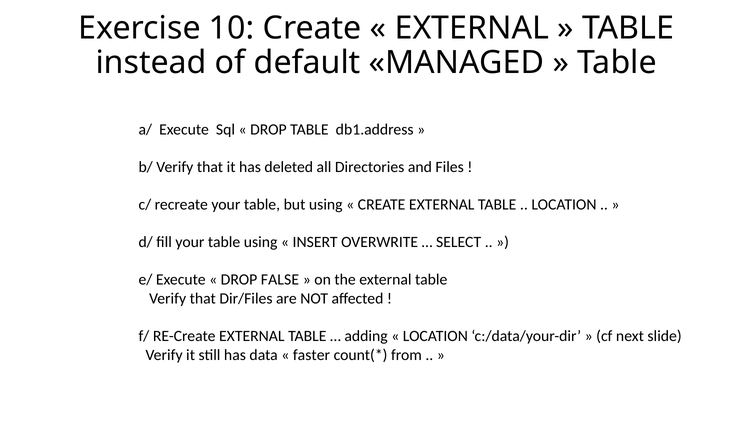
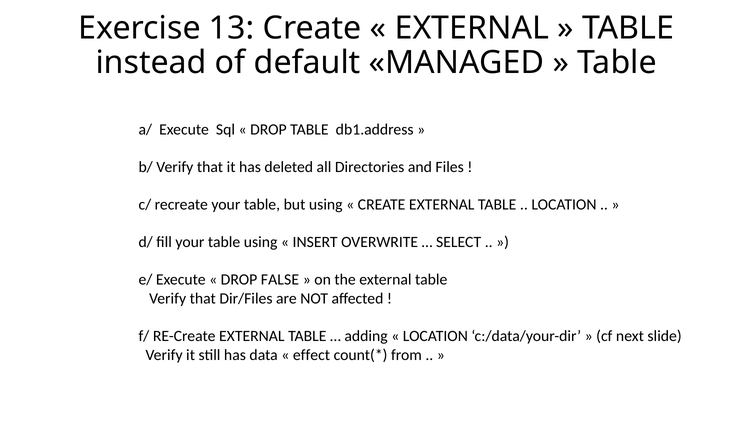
10: 10 -> 13
faster: faster -> effect
